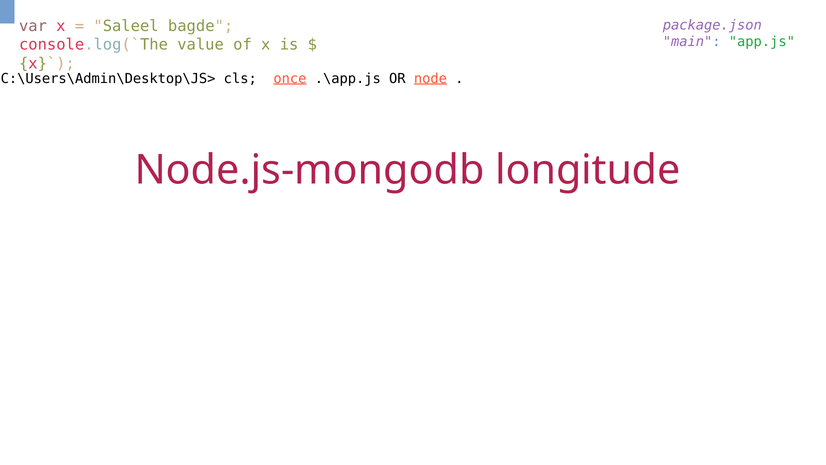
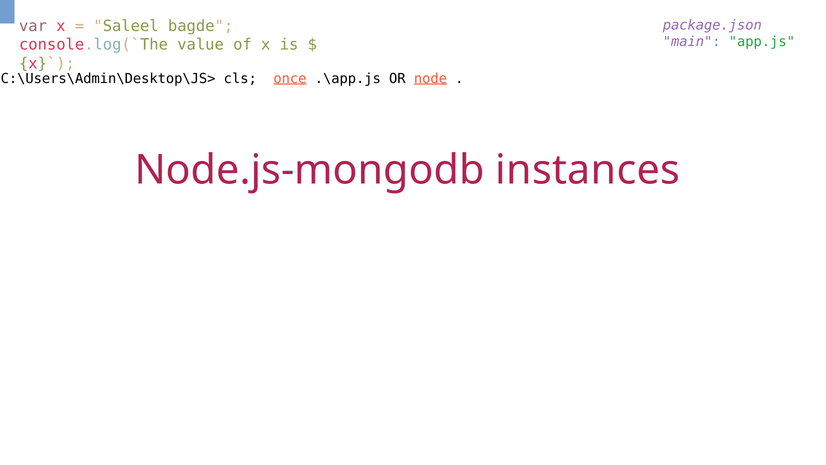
longitude: longitude -> instances
